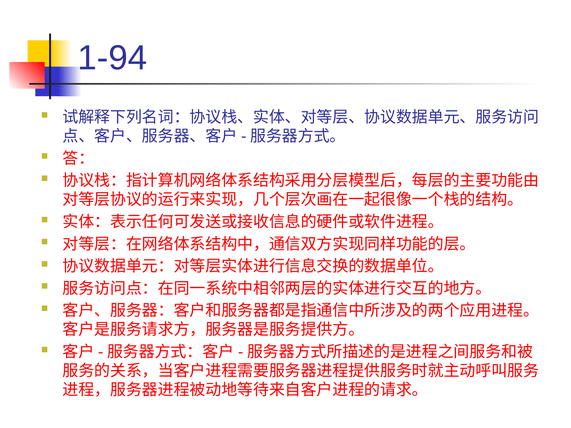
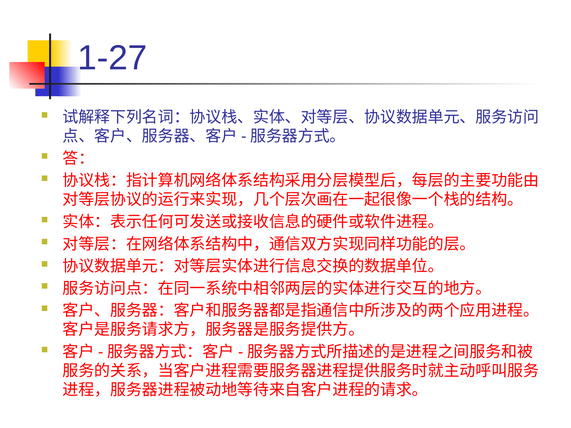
1-94: 1-94 -> 1-27
